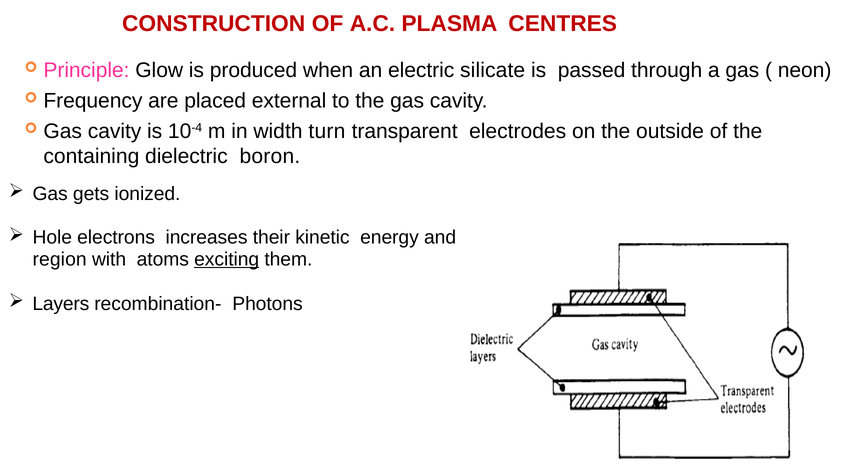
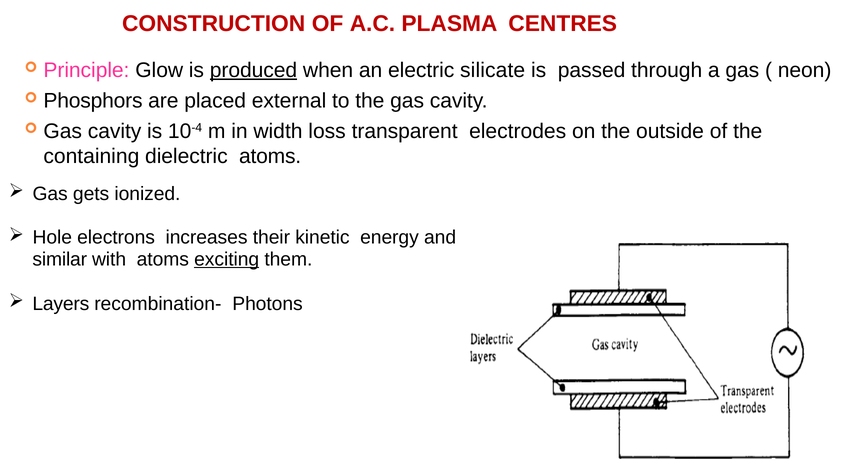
produced underline: none -> present
Frequency: Frequency -> Phosphors
turn: turn -> loss
dielectric boron: boron -> atoms
region: region -> similar
